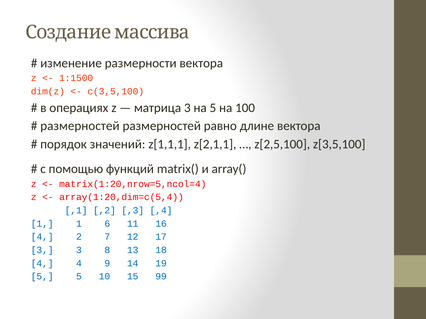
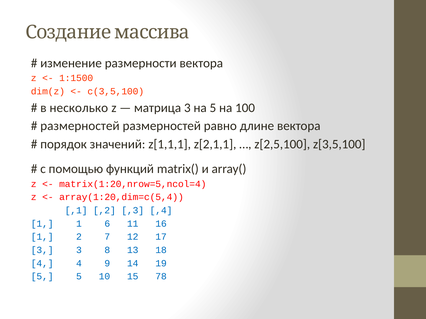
операциях: операциях -> несколько
4 at (42, 237): 4 -> 1
99: 99 -> 78
